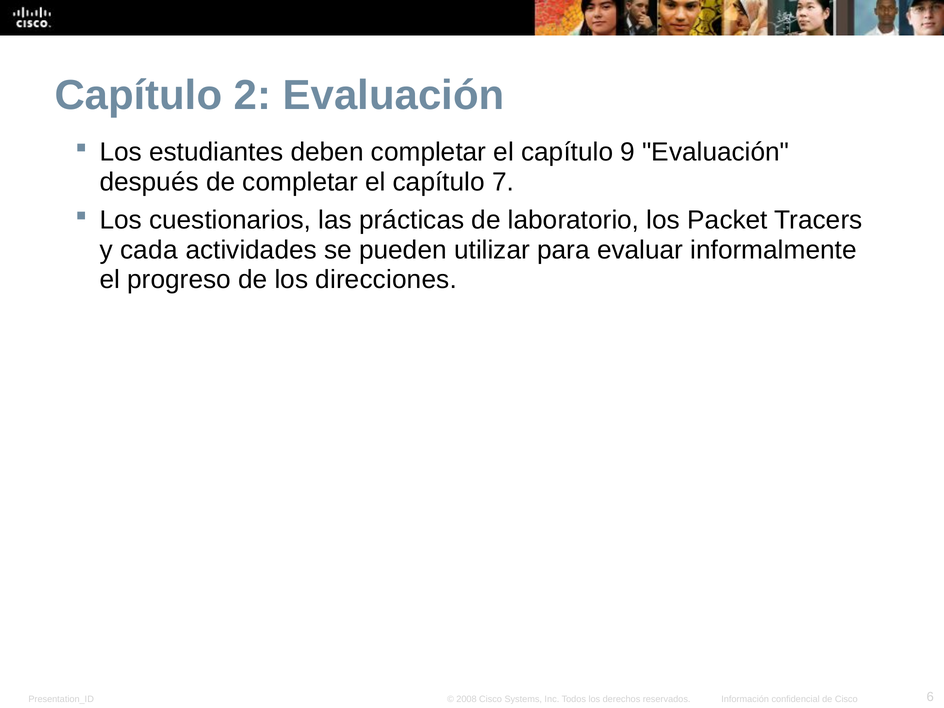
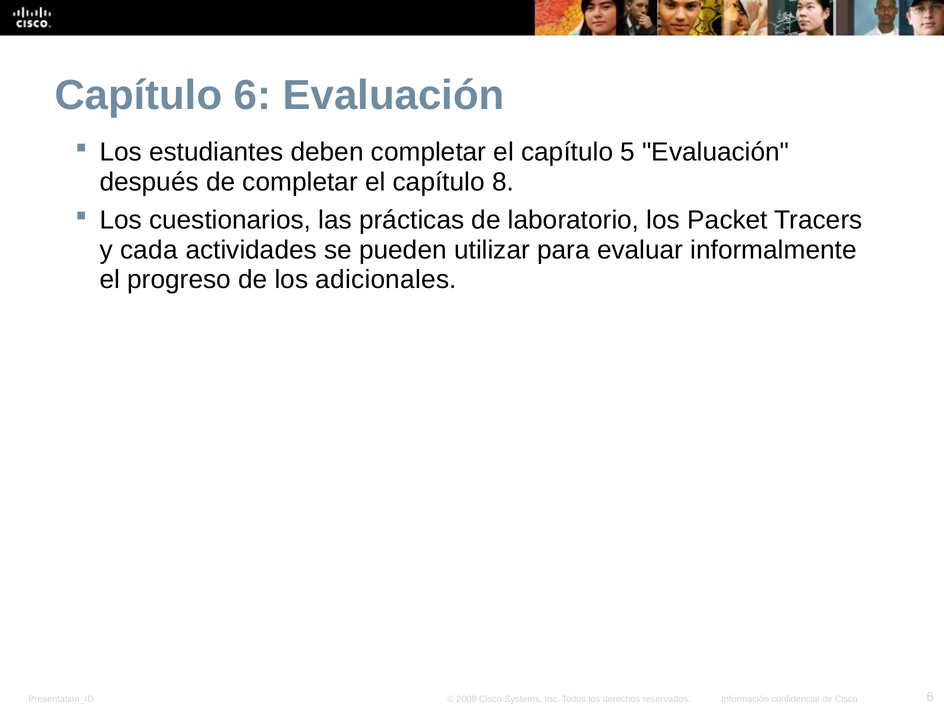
Capítulo 2: 2 -> 6
9: 9 -> 5
7: 7 -> 8
direcciones: direcciones -> adicionales
